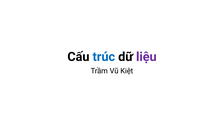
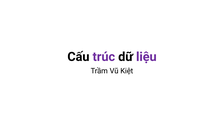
trúc colour: blue -> purple
